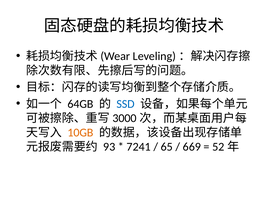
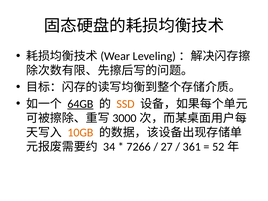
64GB underline: none -> present
SSD colour: blue -> orange
93: 93 -> 34
7241: 7241 -> 7266
65: 65 -> 27
669: 669 -> 361
